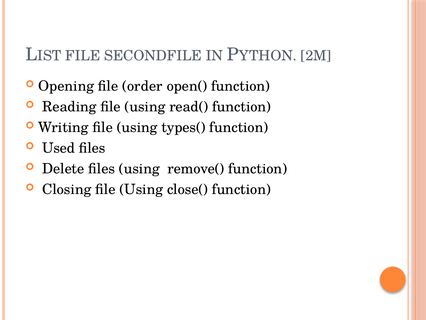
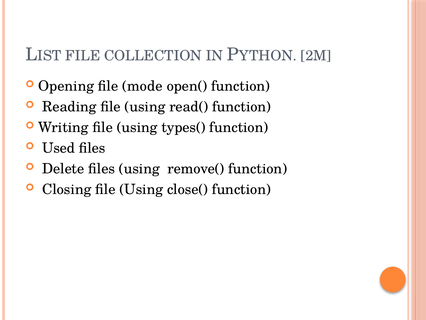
SECONDFILE: SECONDFILE -> COLLECTION
order: order -> mode
